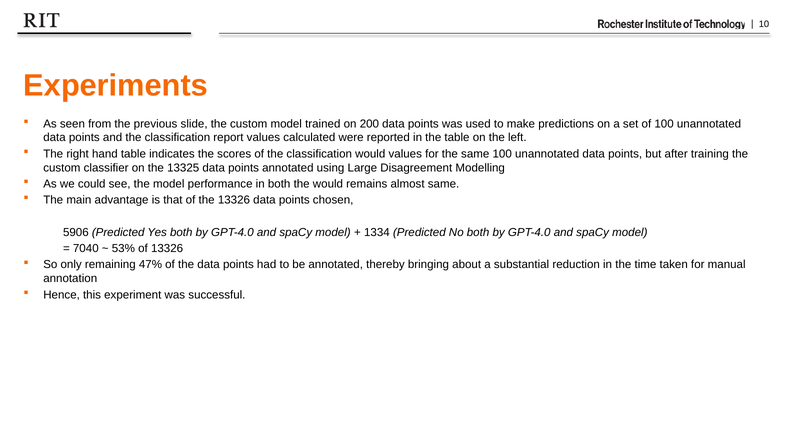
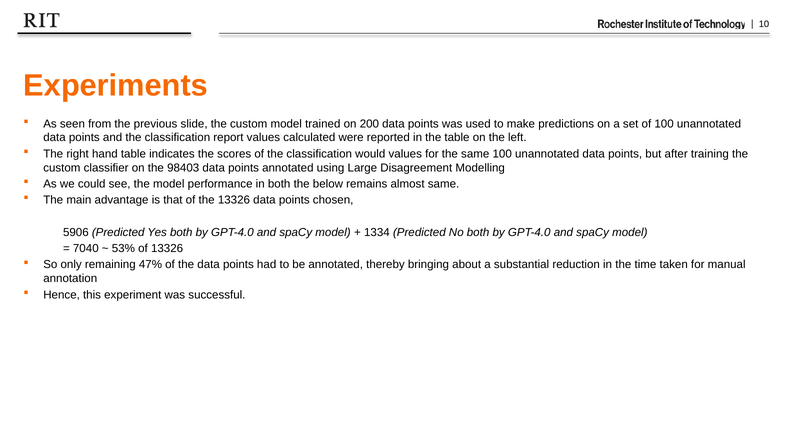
13325: 13325 -> 98403
the would: would -> below
